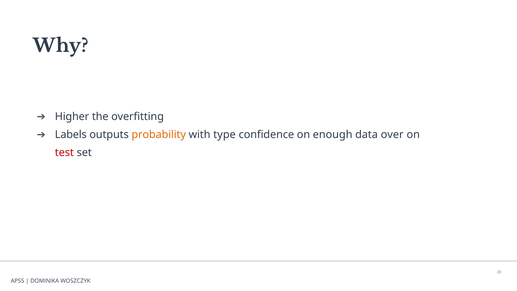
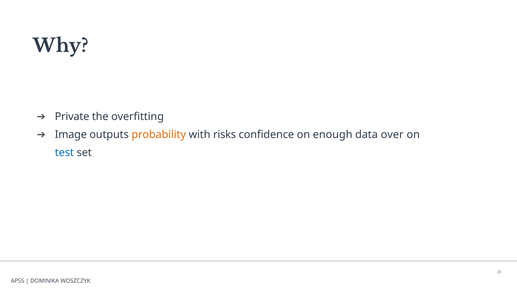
Higher: Higher -> Private
Labels: Labels -> Image
type: type -> risks
test colour: red -> blue
